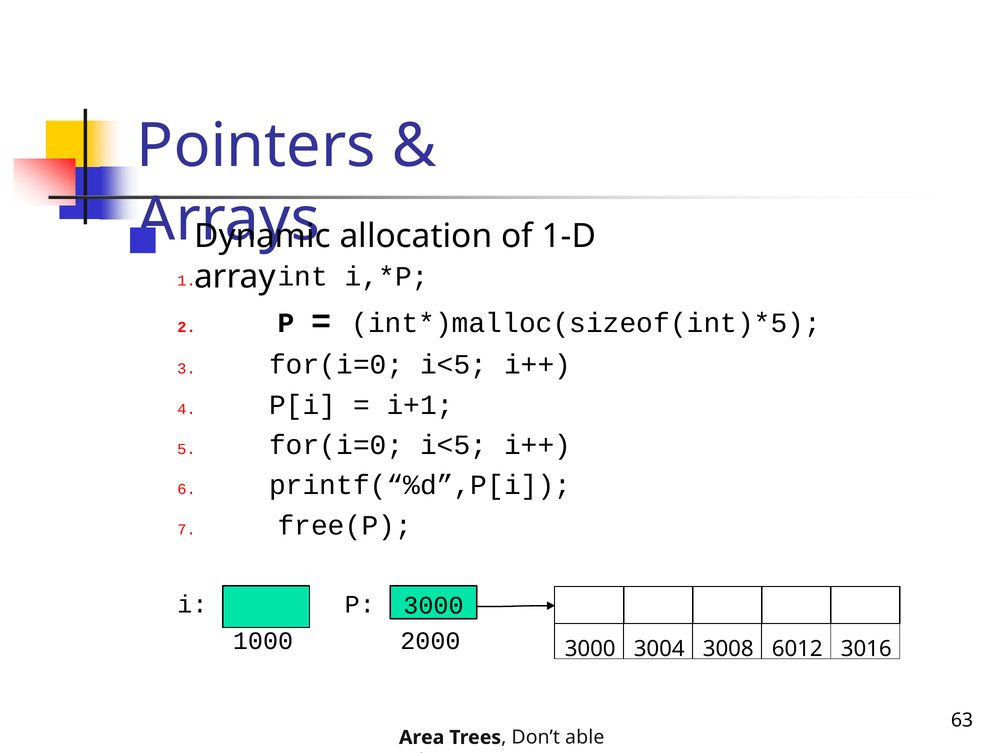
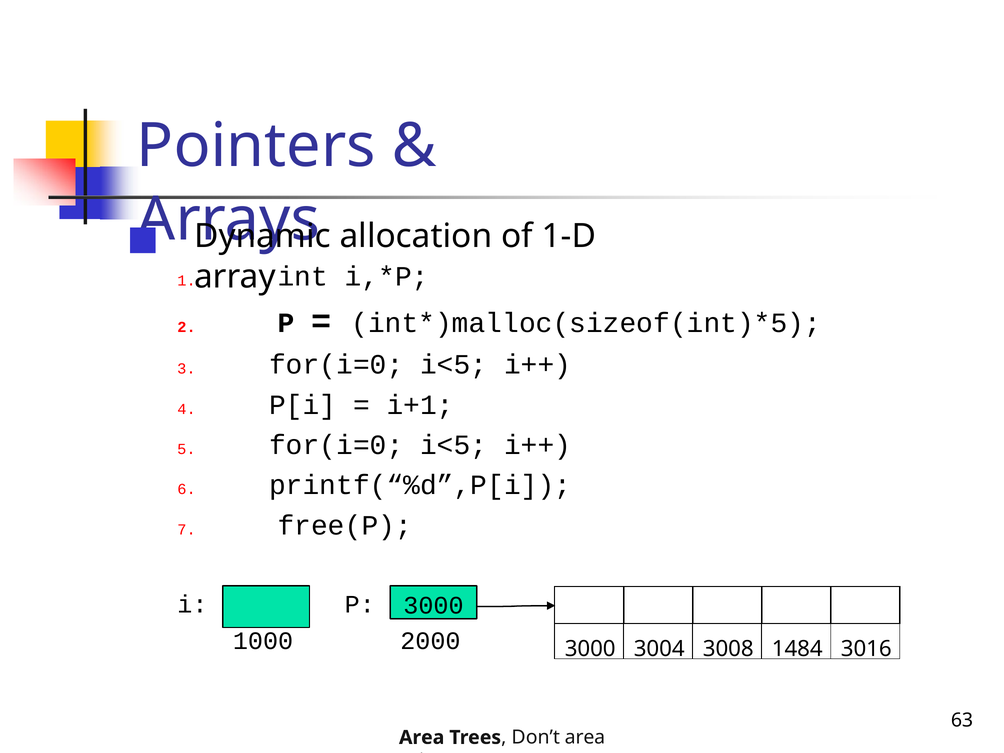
6012: 6012 -> 1484
Don’t able: able -> area
